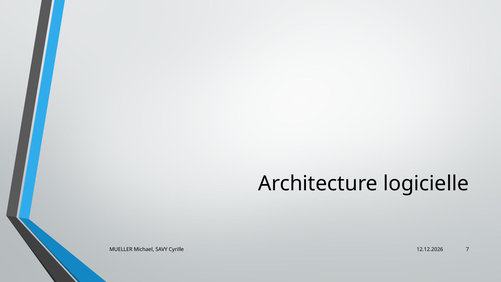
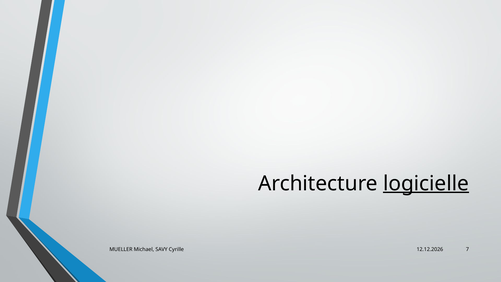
logicielle underline: none -> present
